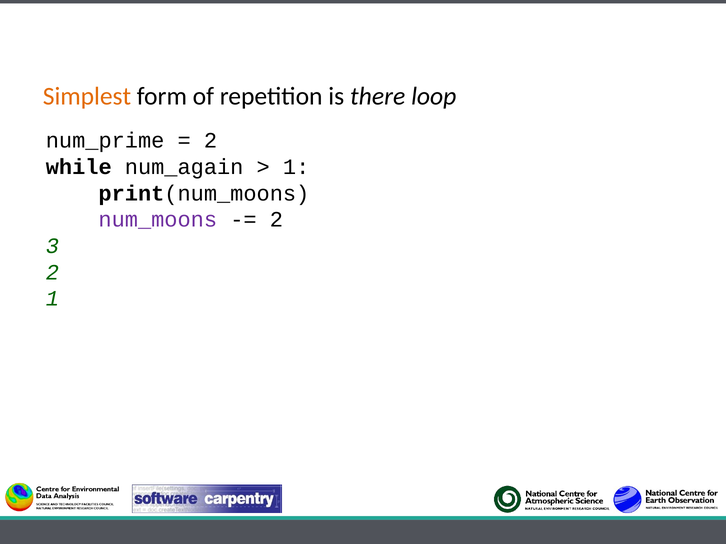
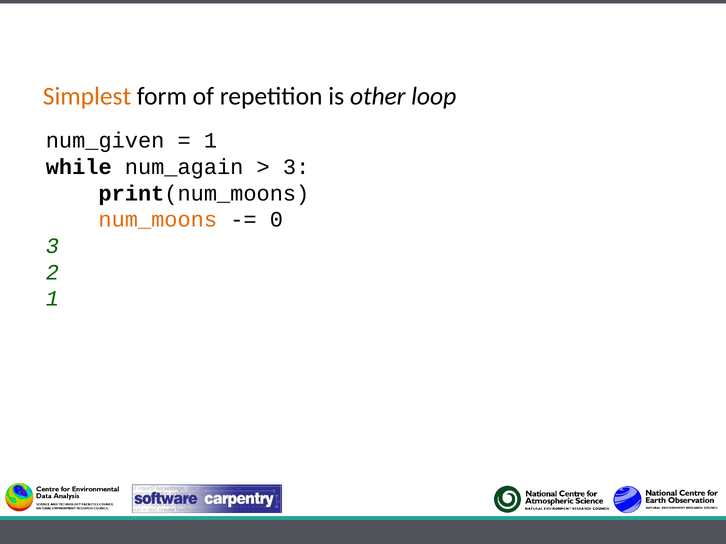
there: there -> other
num_prime: num_prime -> num_given
2 at (211, 141): 2 -> 1
1 at (296, 167): 1 -> 3
num_moons colour: purple -> orange
2 at (276, 220): 2 -> 0
